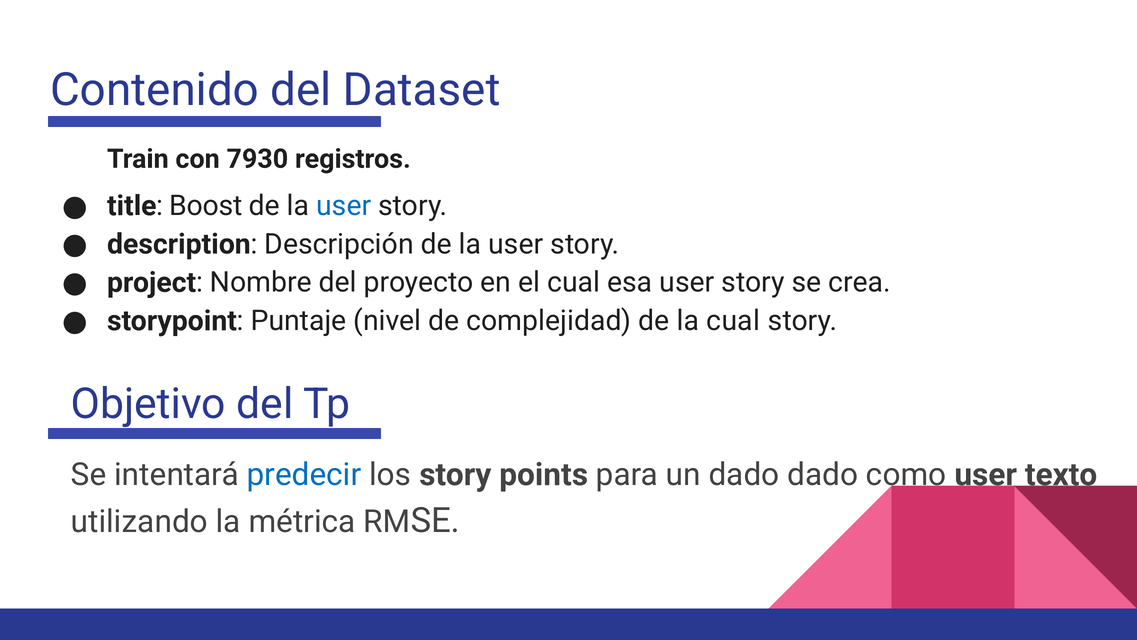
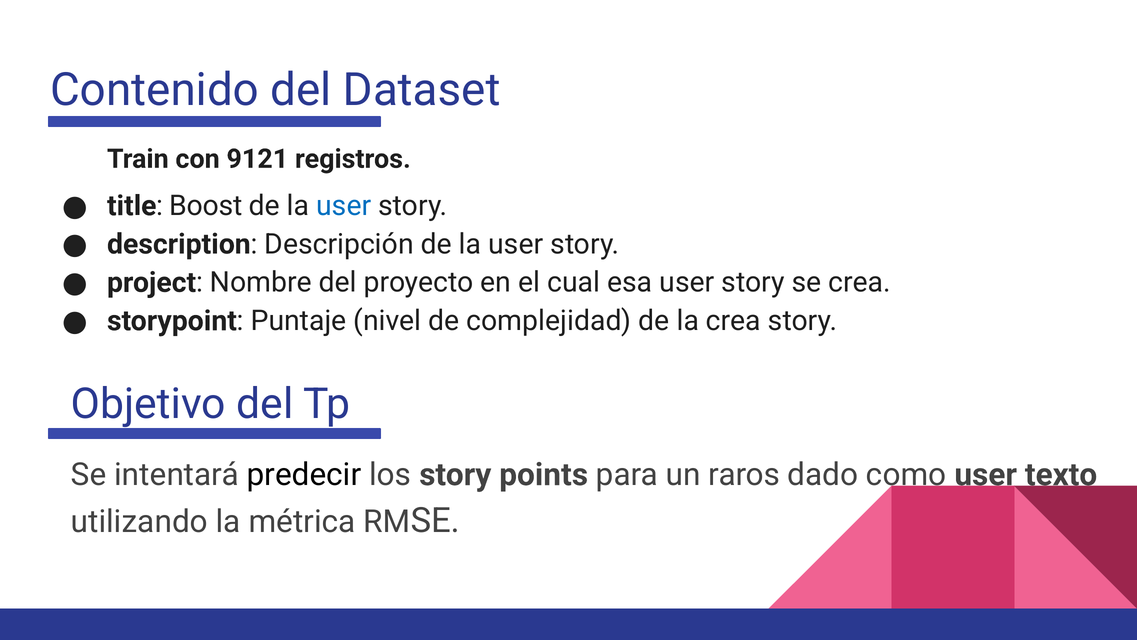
7930: 7930 -> 9121
la cual: cual -> crea
predecir colour: blue -> black
un dado: dado -> raros
